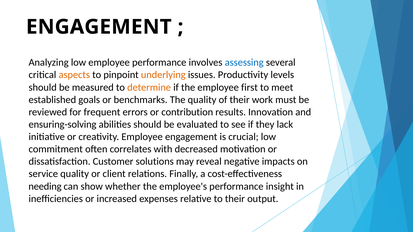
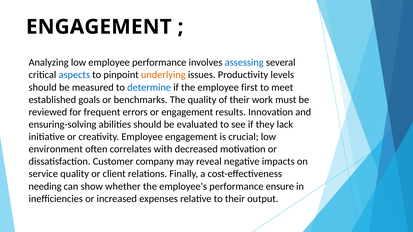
aspects colour: orange -> blue
determine colour: orange -> blue
or contribution: contribution -> engagement
commitment: commitment -> environment
solutions: solutions -> company
insight: insight -> ensure
